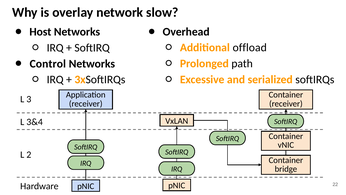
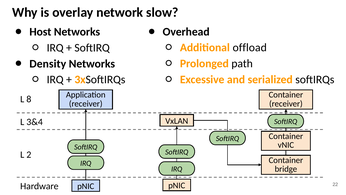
Control: Control -> Density
3: 3 -> 8
